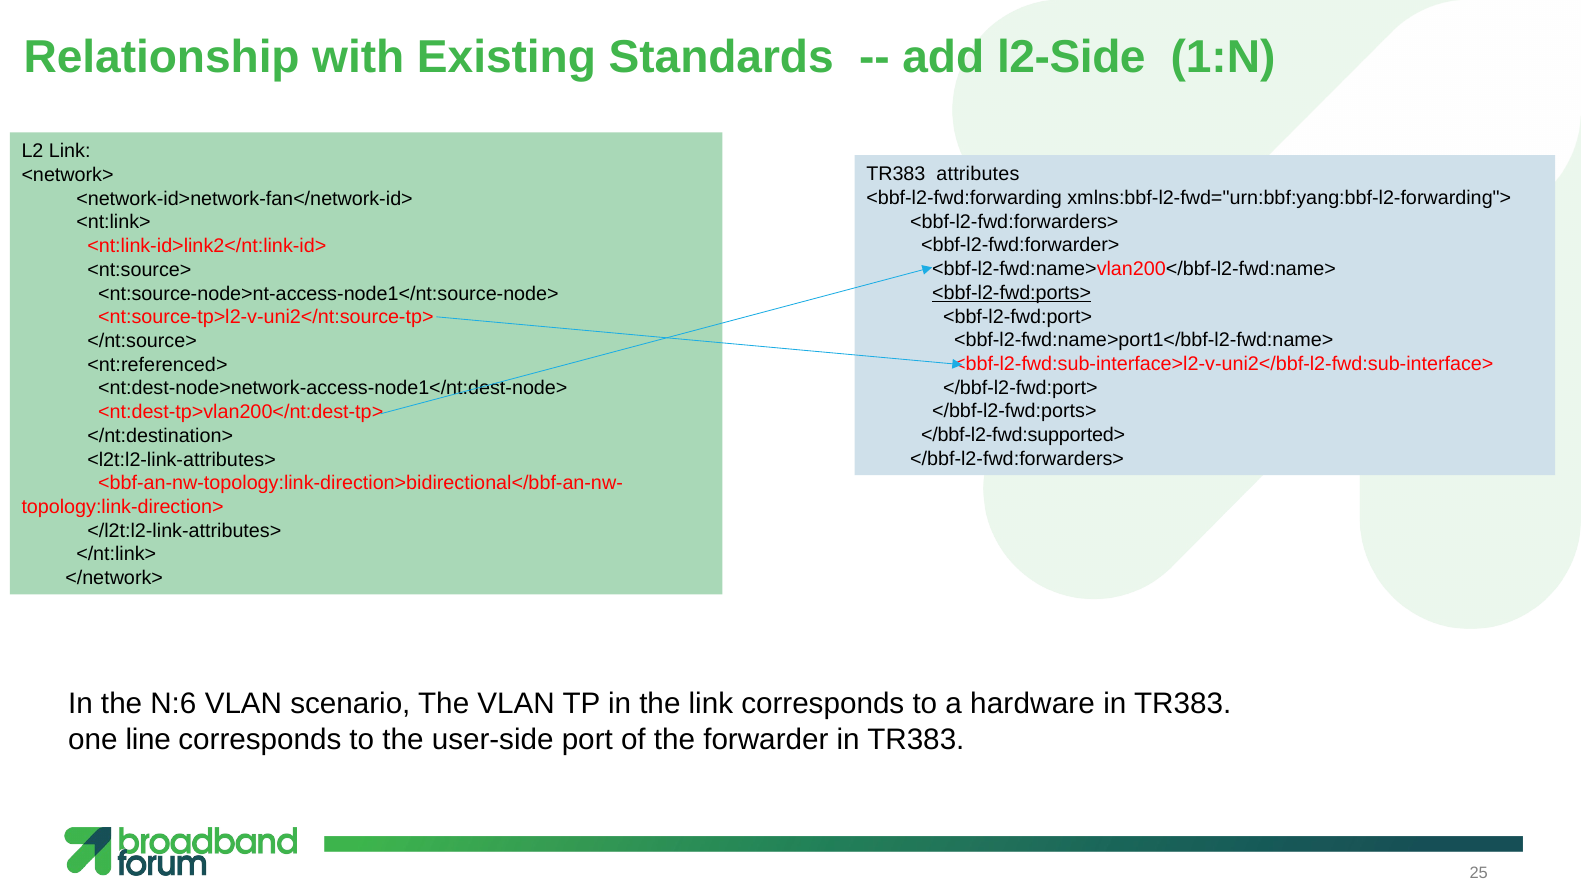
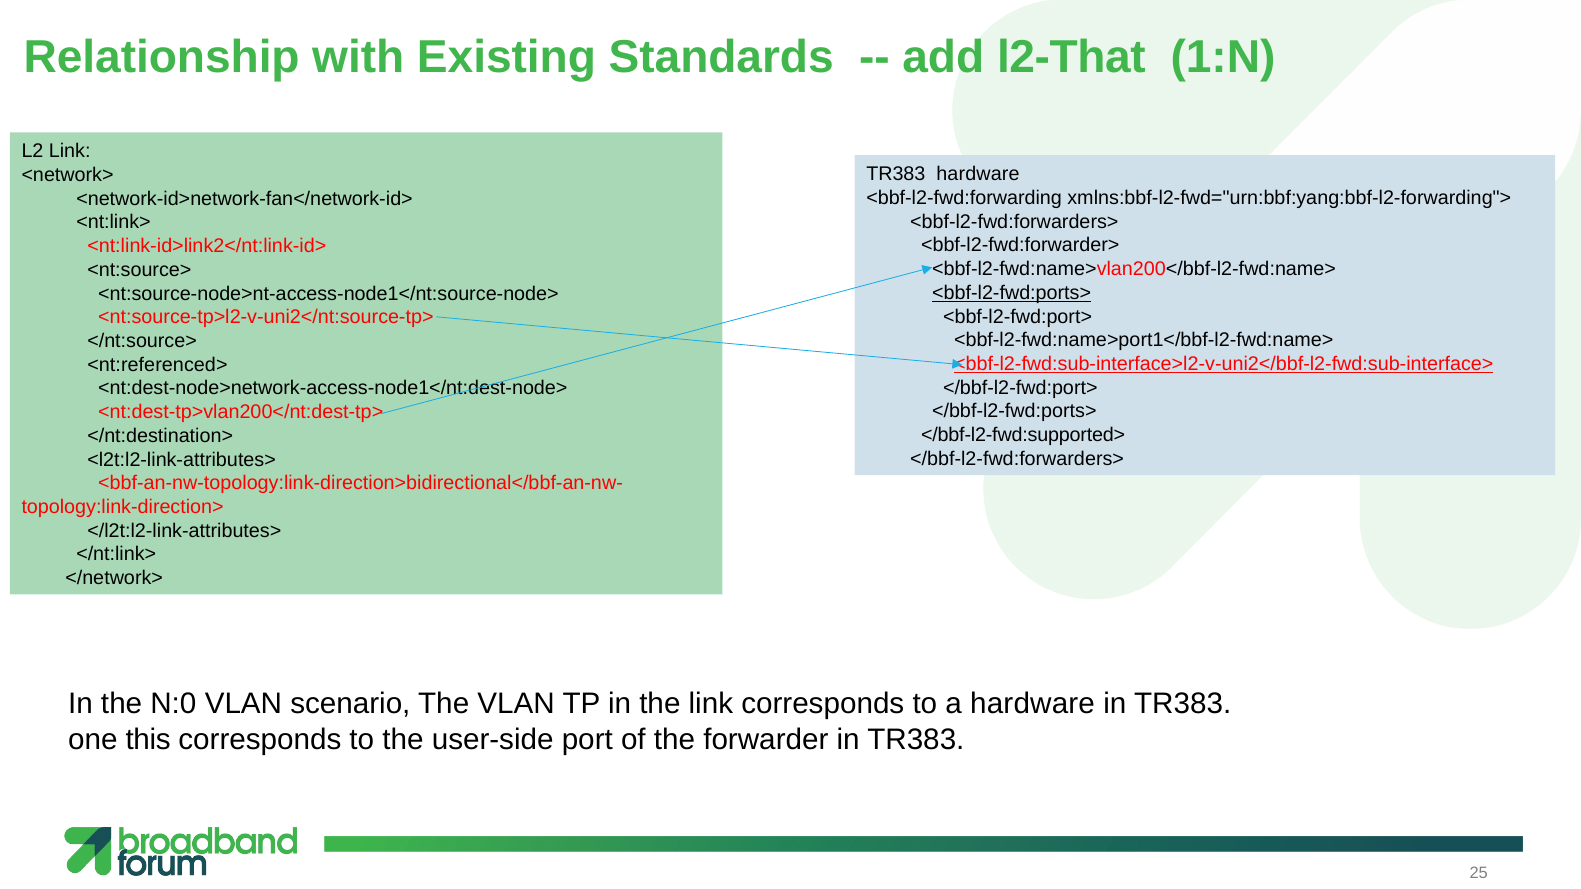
l2-Side: l2-Side -> l2-That
TR383 attributes: attributes -> hardware
<bbf-l2-fwd:sub-interface>l2-v-uni2</bbf-l2-fwd:sub-interface> underline: none -> present
N:6: N:6 -> N:0
line: line -> this
